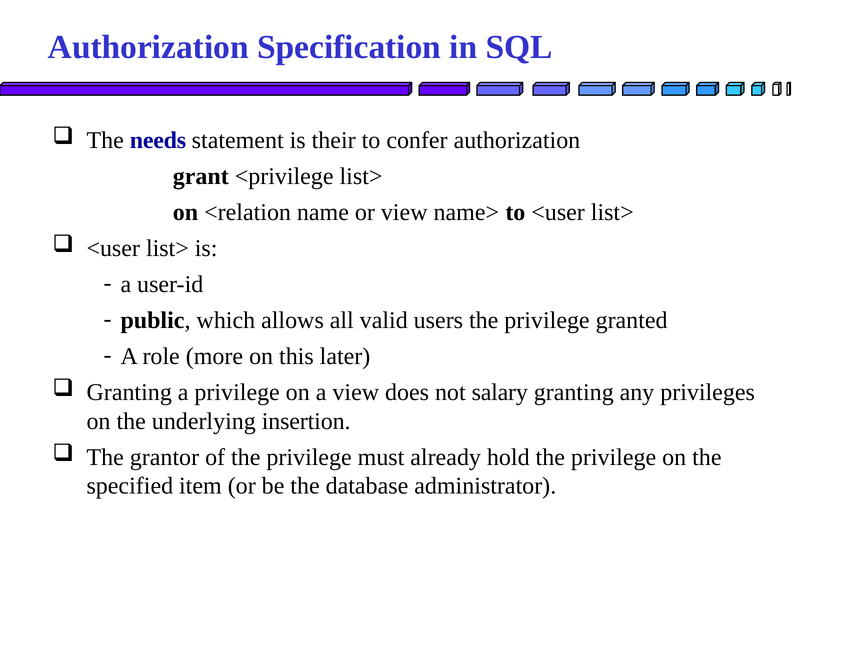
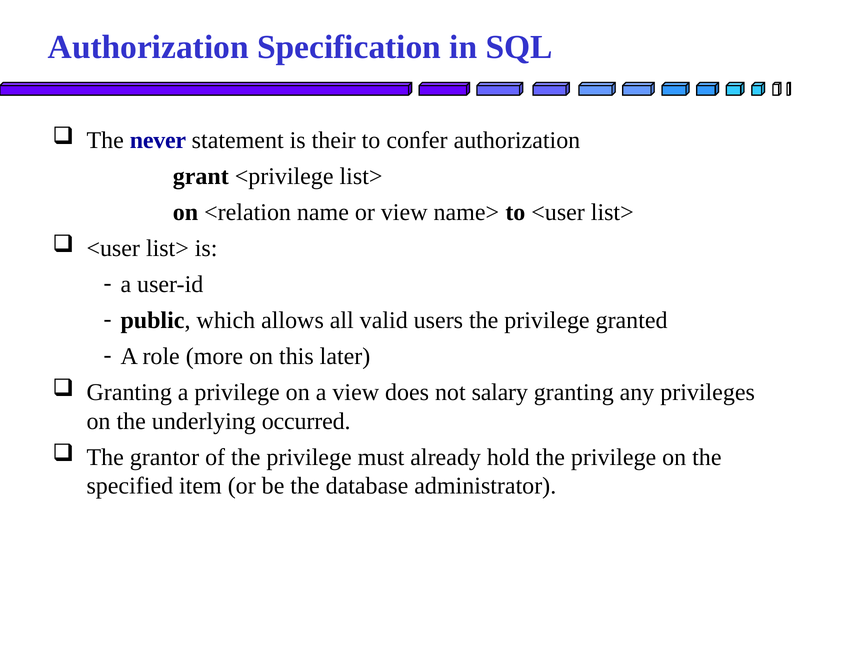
needs: needs -> never
insertion: insertion -> occurred
